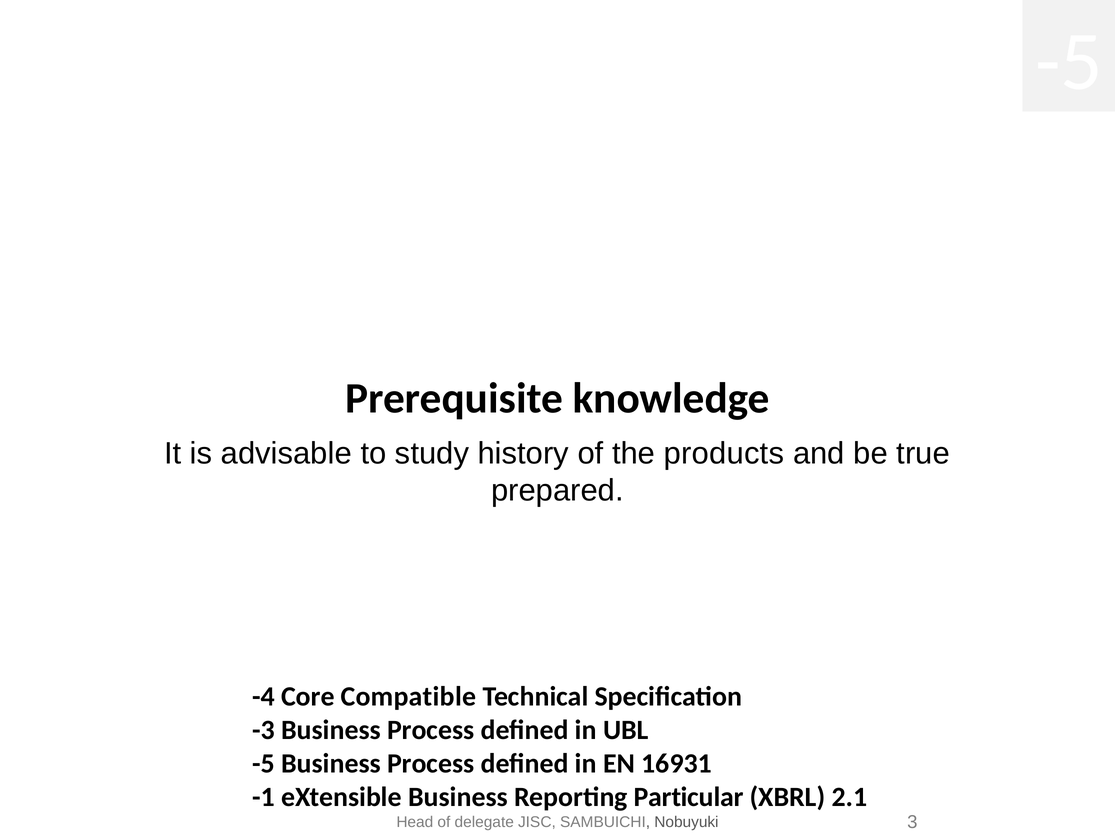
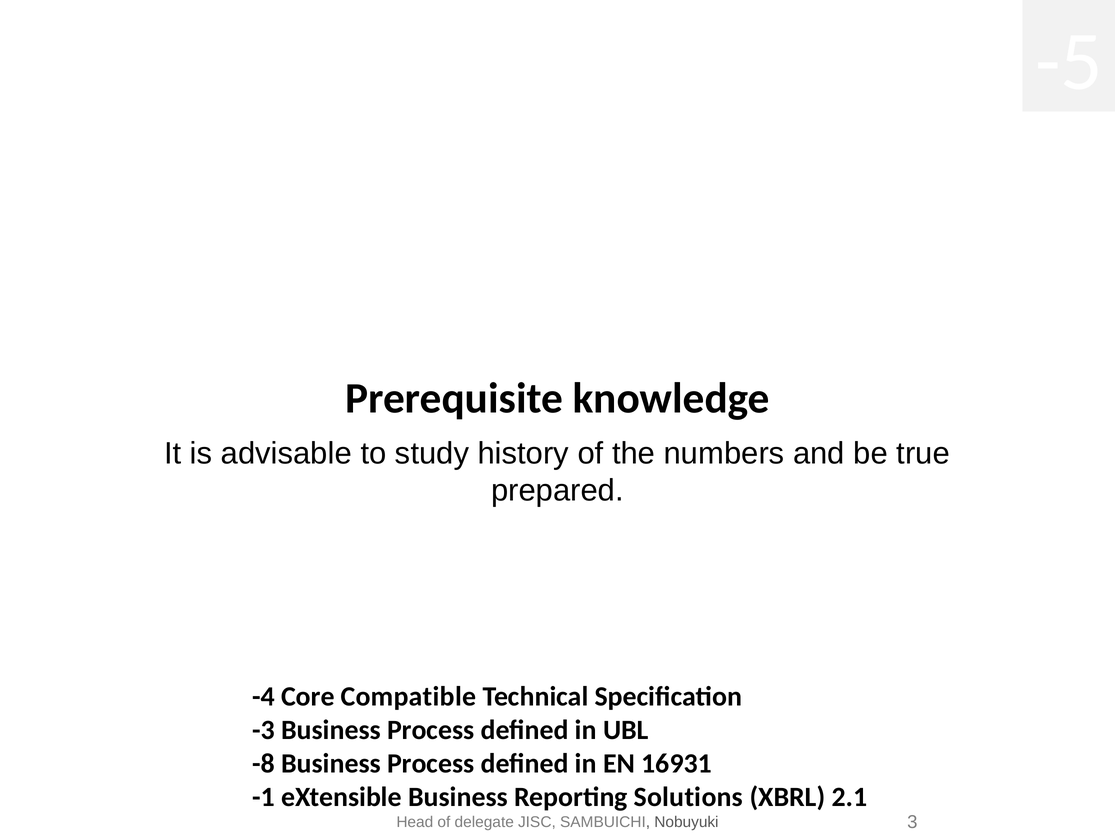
products: products -> numbers
-5 at (264, 764): -5 -> -8
Particular: Particular -> Solutions
